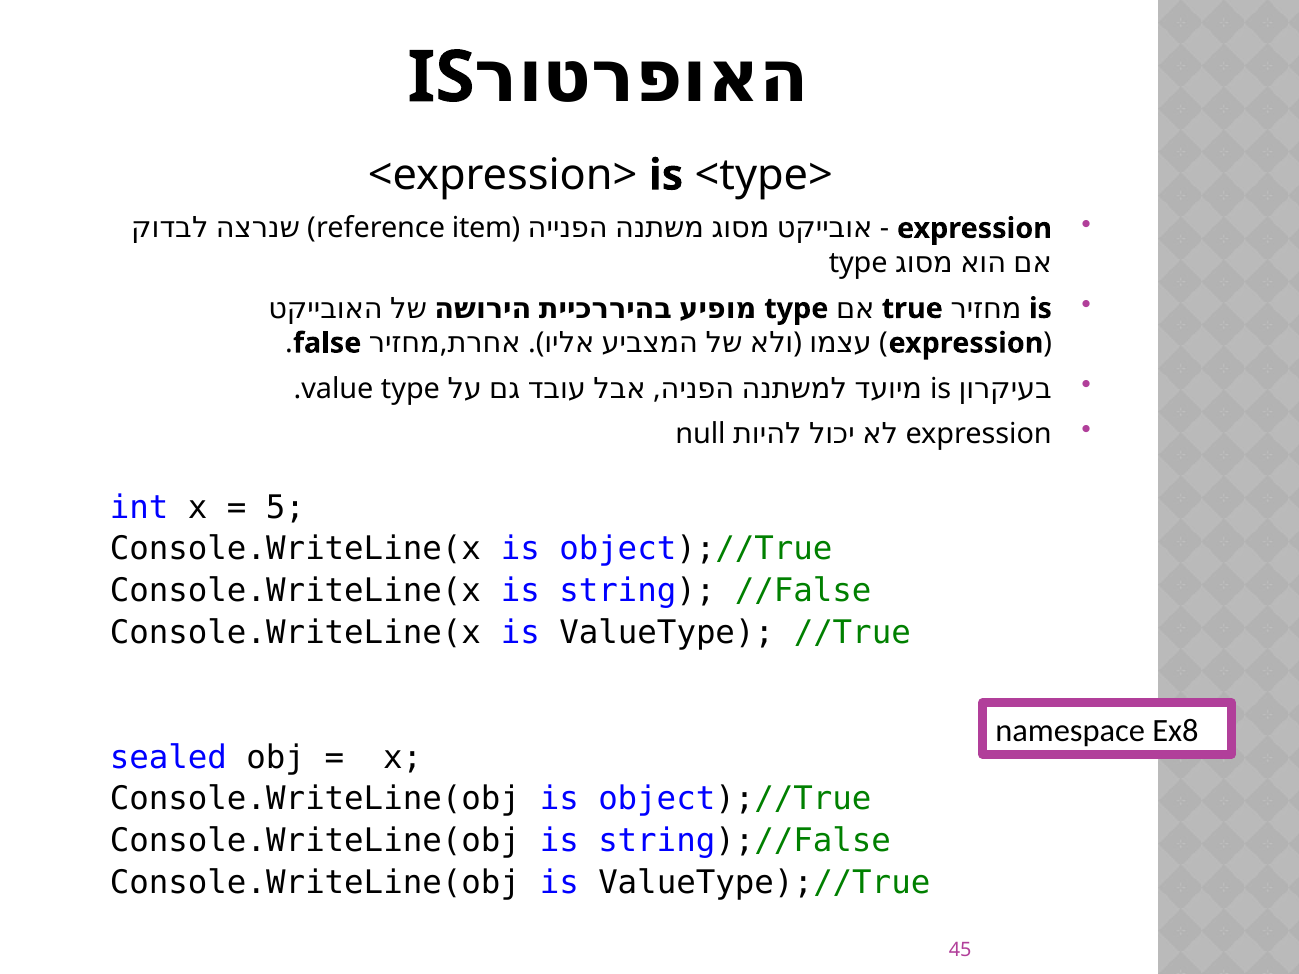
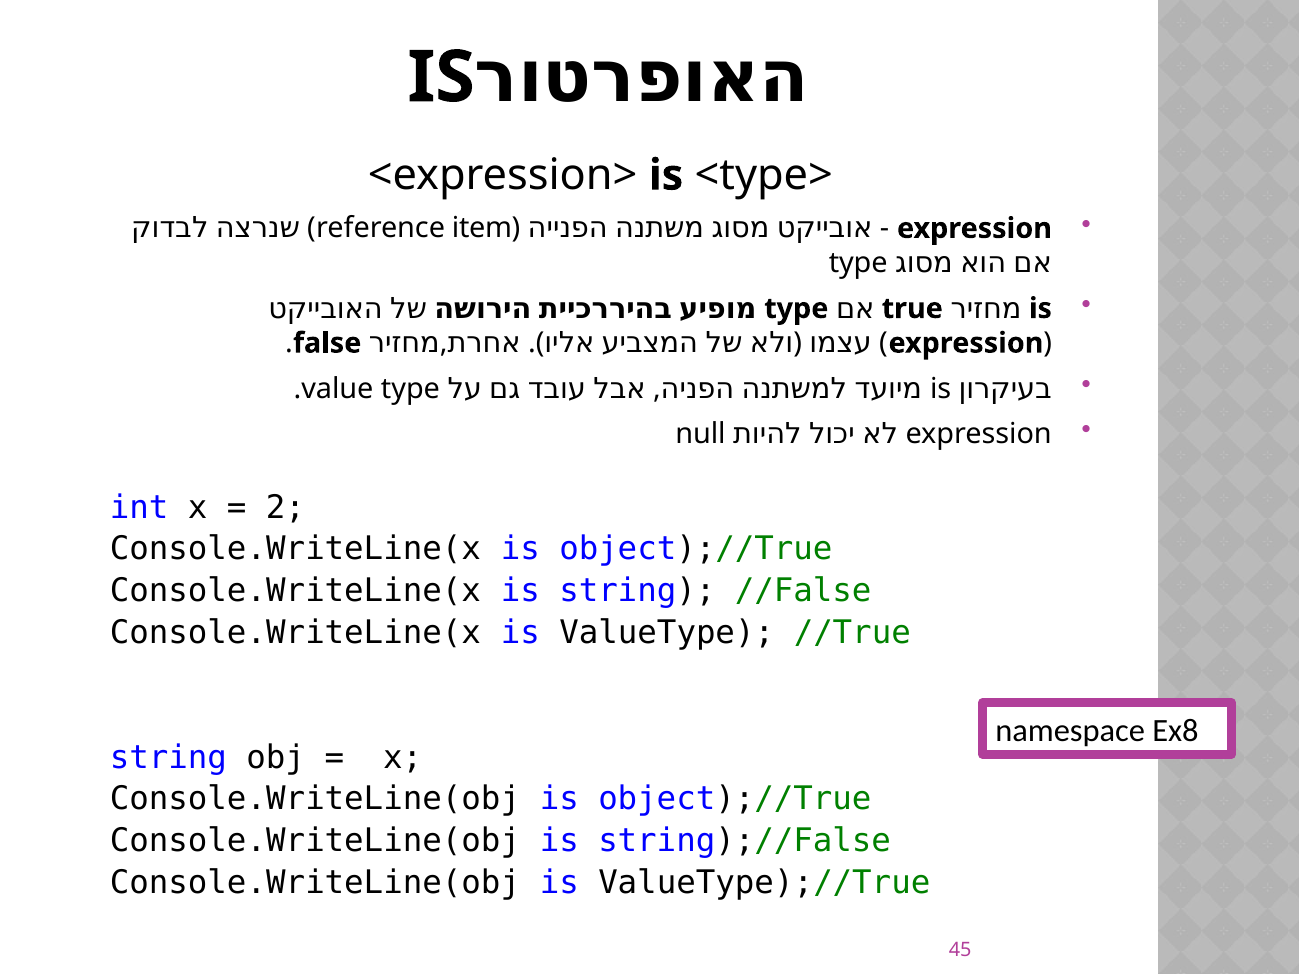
5: 5 -> 2
sealed at (168, 758): sealed -> string
